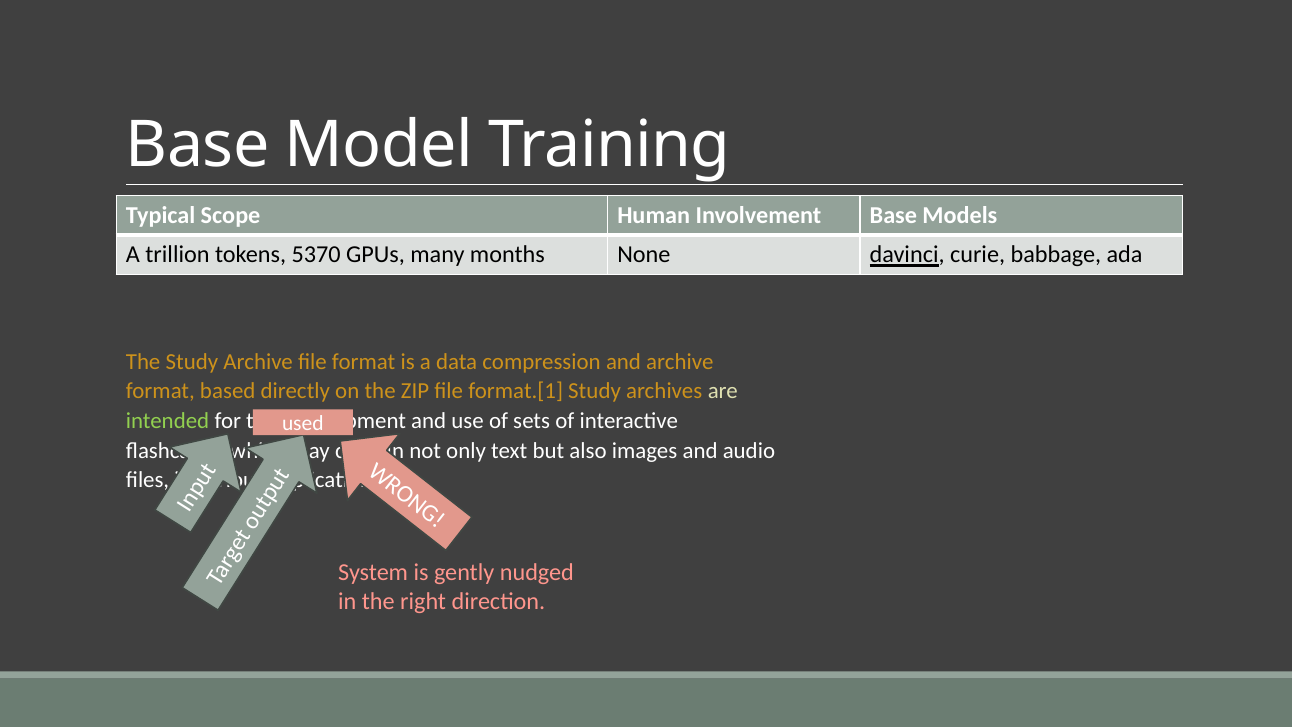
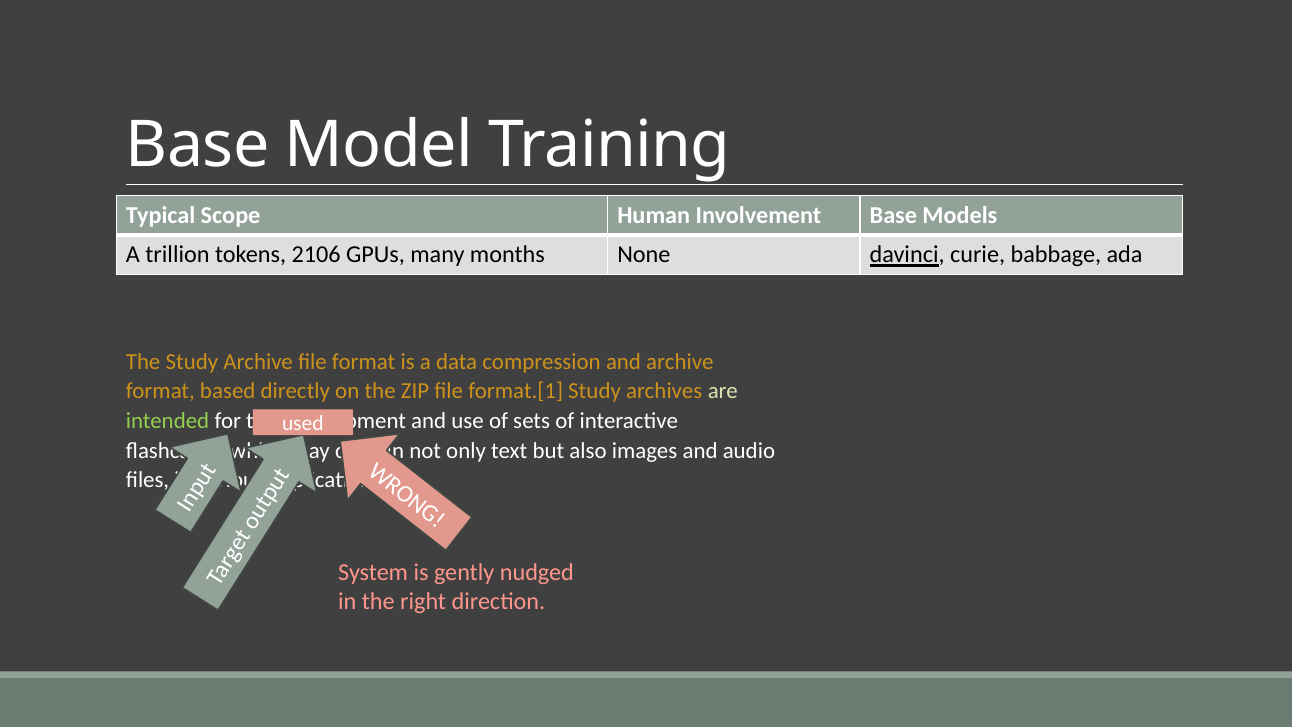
5370: 5370 -> 2106
